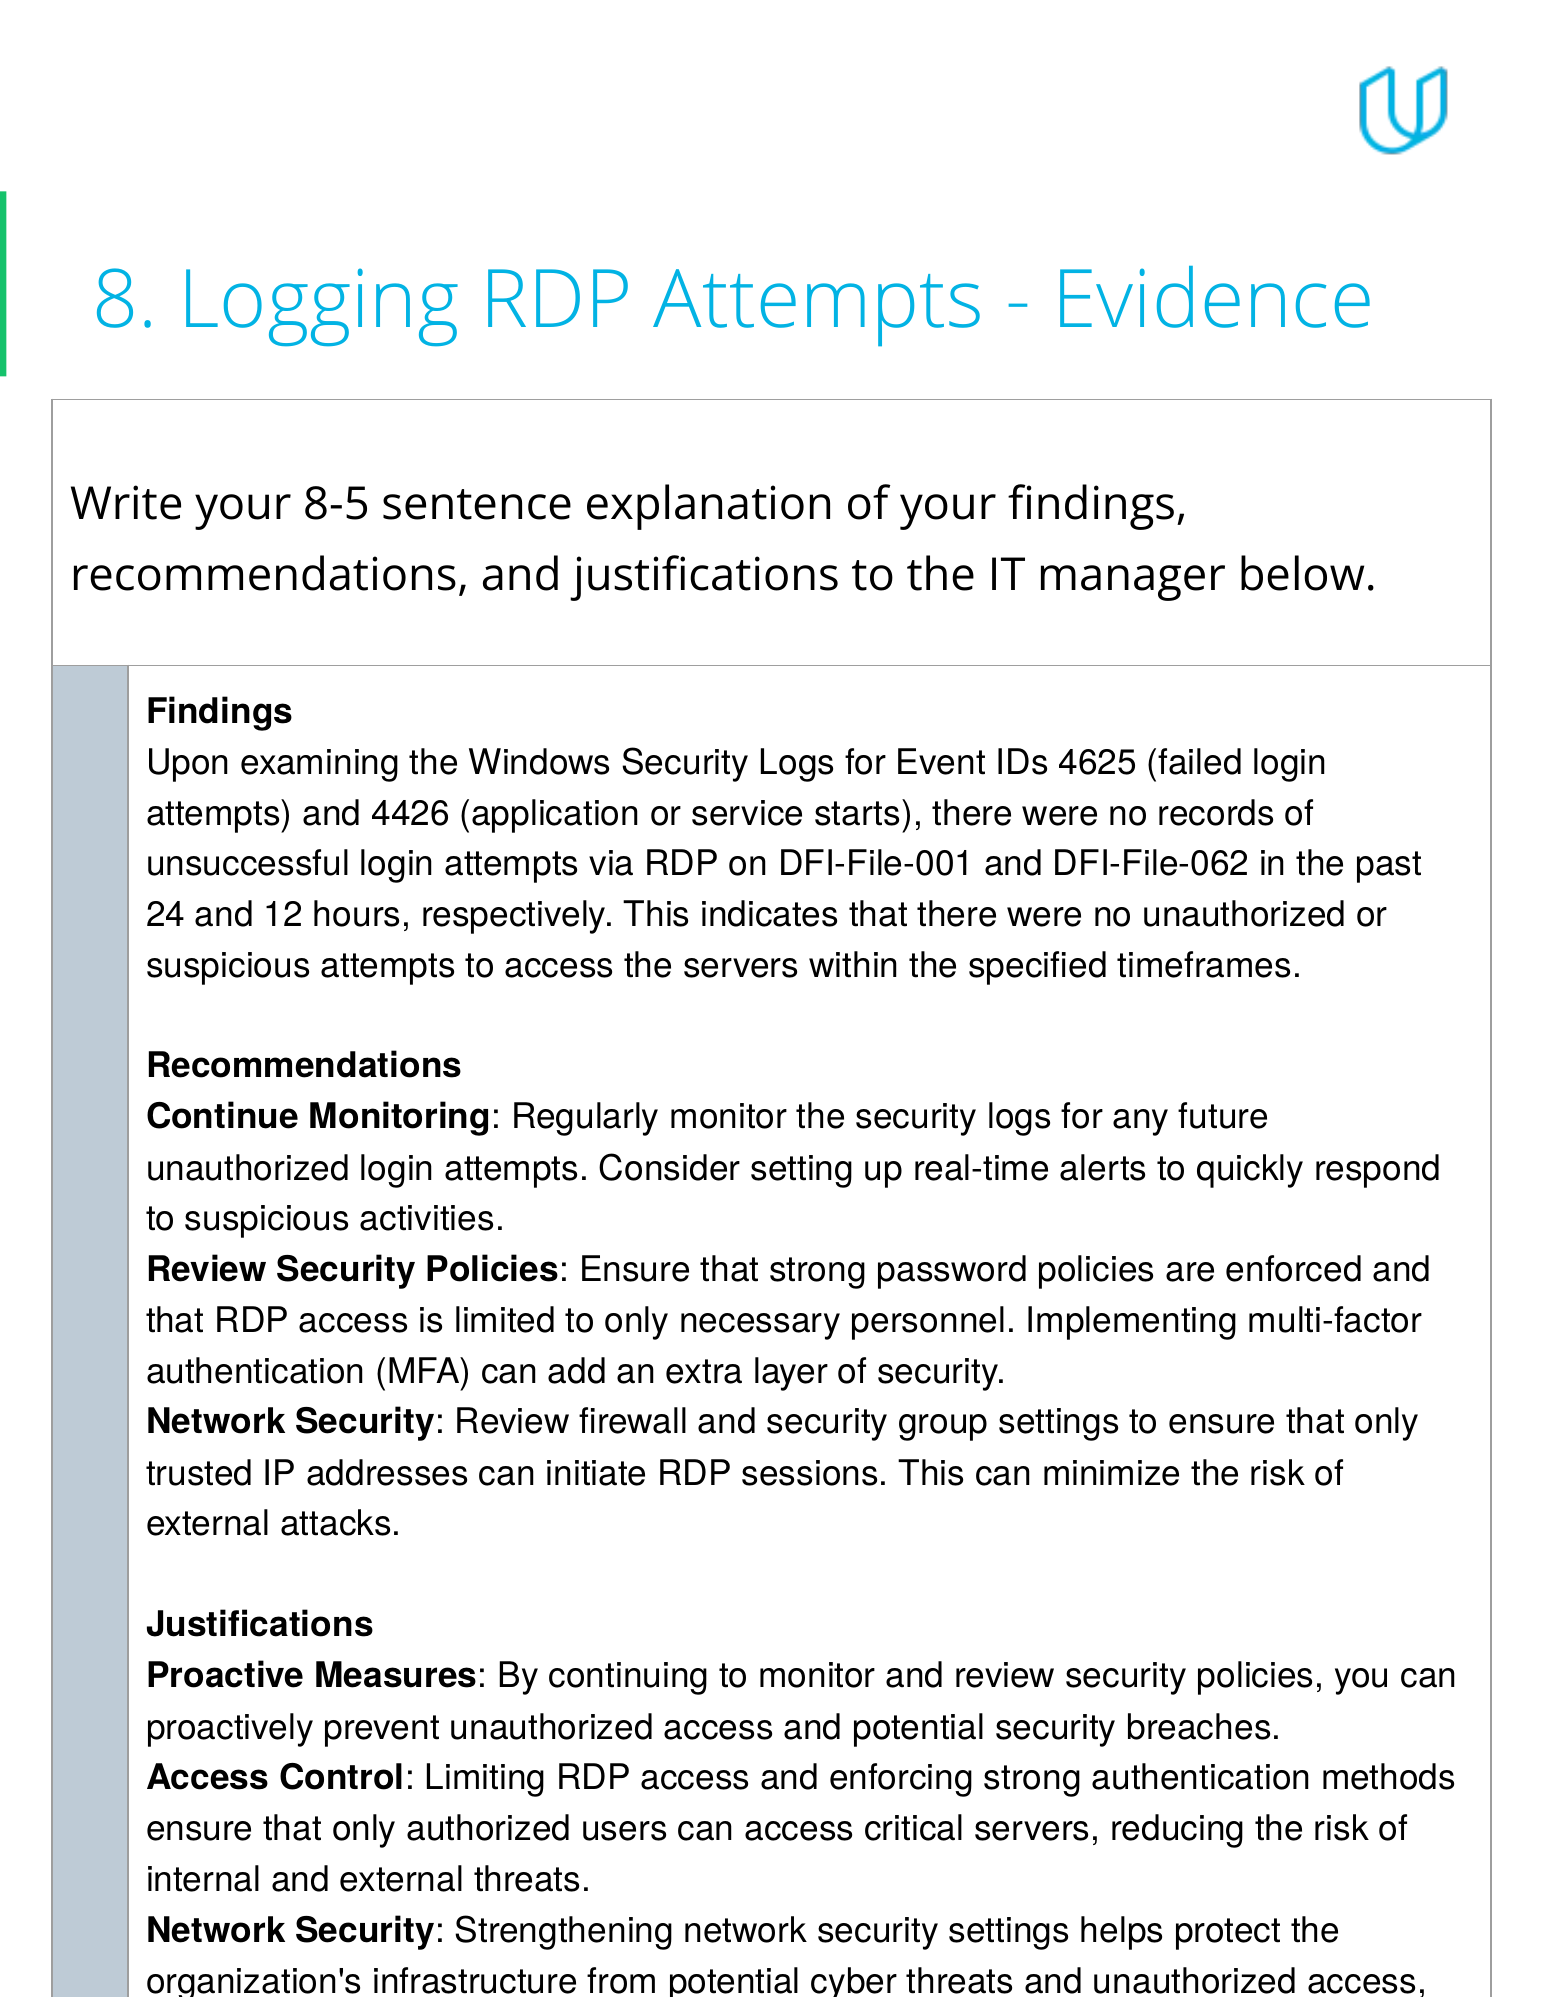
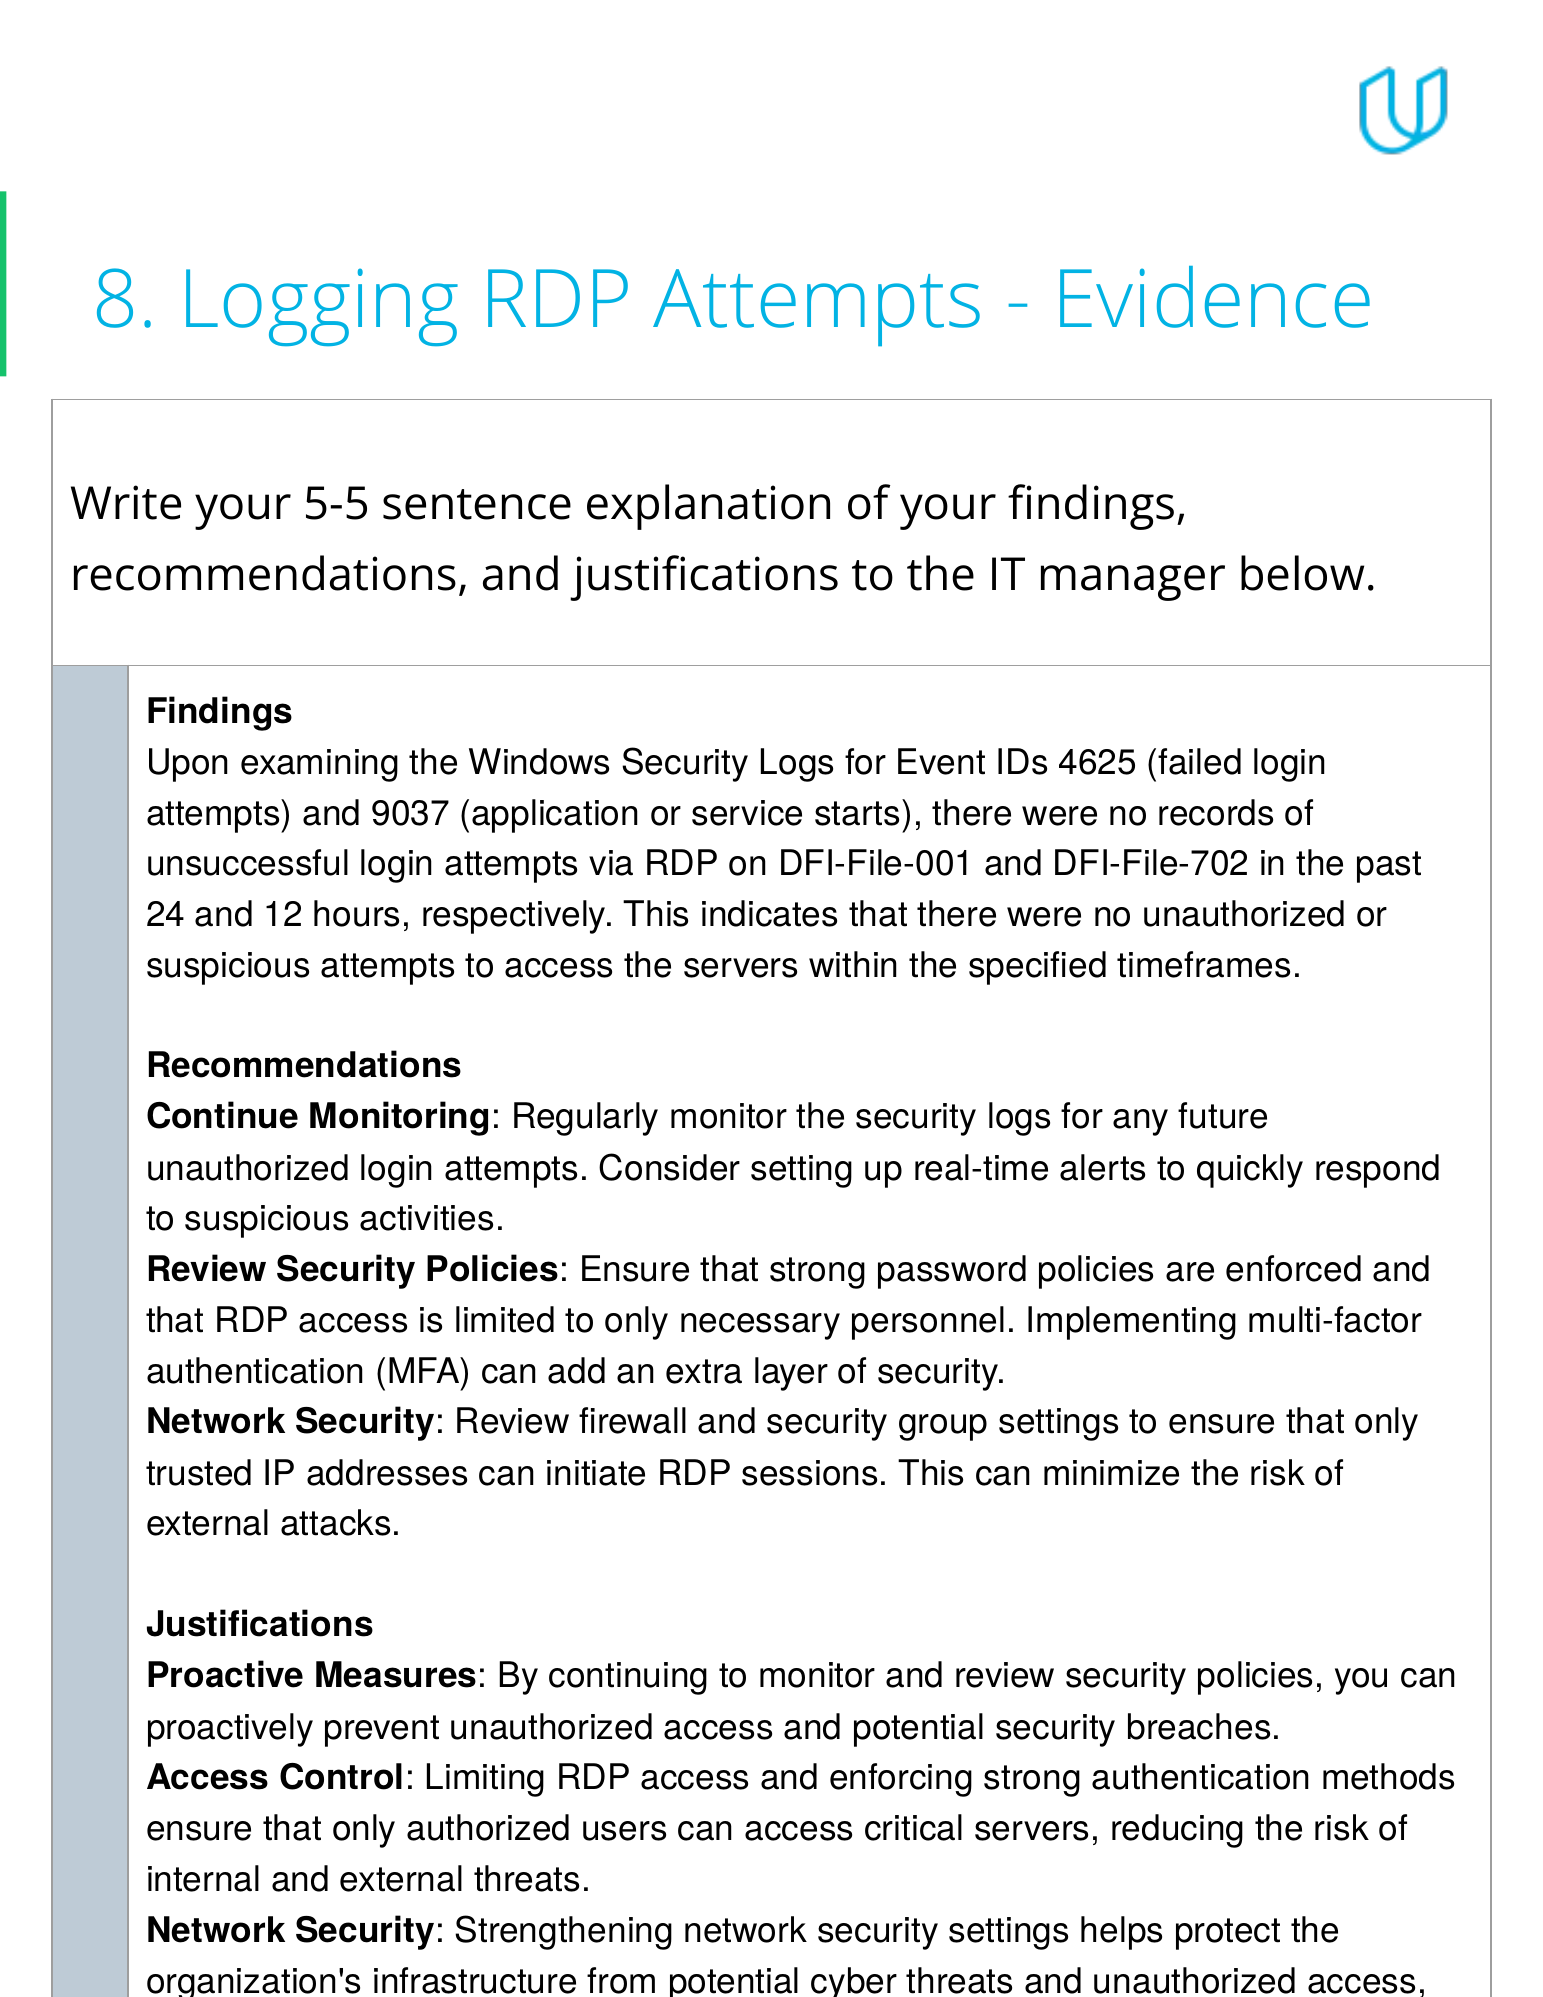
8-5: 8-5 -> 5-5
4426: 4426 -> 9037
DFI-File-062: DFI-File-062 -> DFI-File-702
